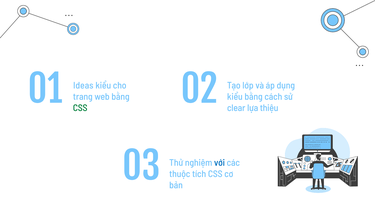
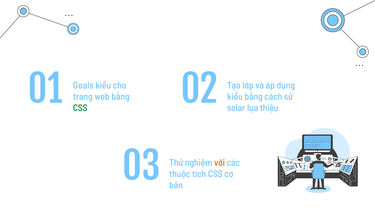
Ideas: Ideas -> Goals
clear: clear -> solar
với colour: blue -> orange
